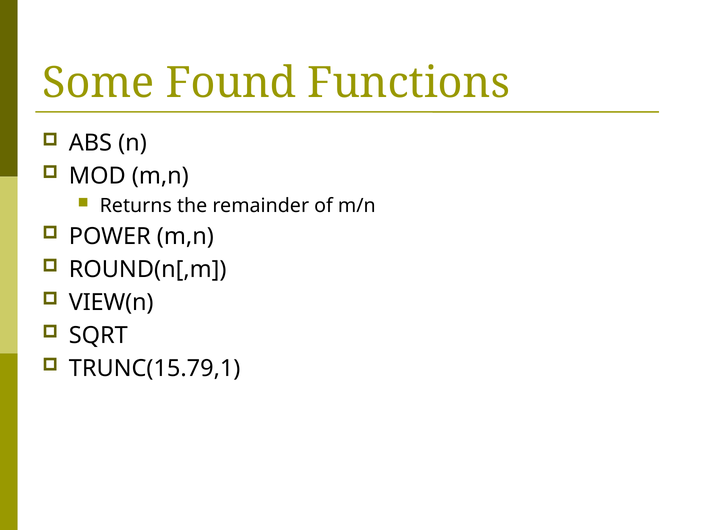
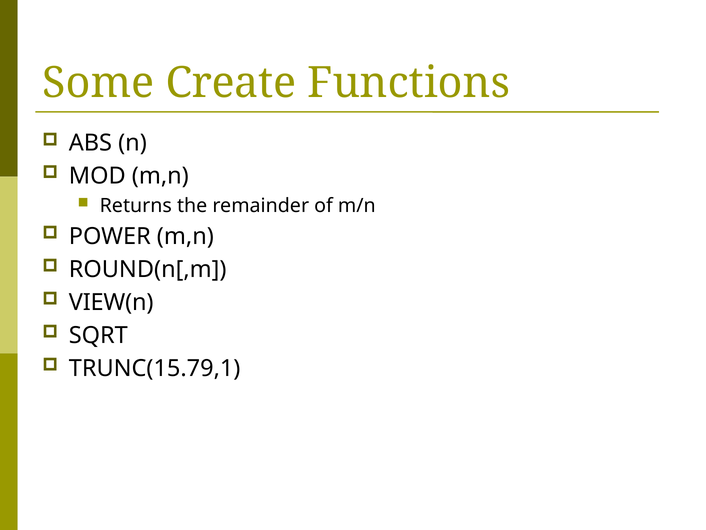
Found: Found -> Create
